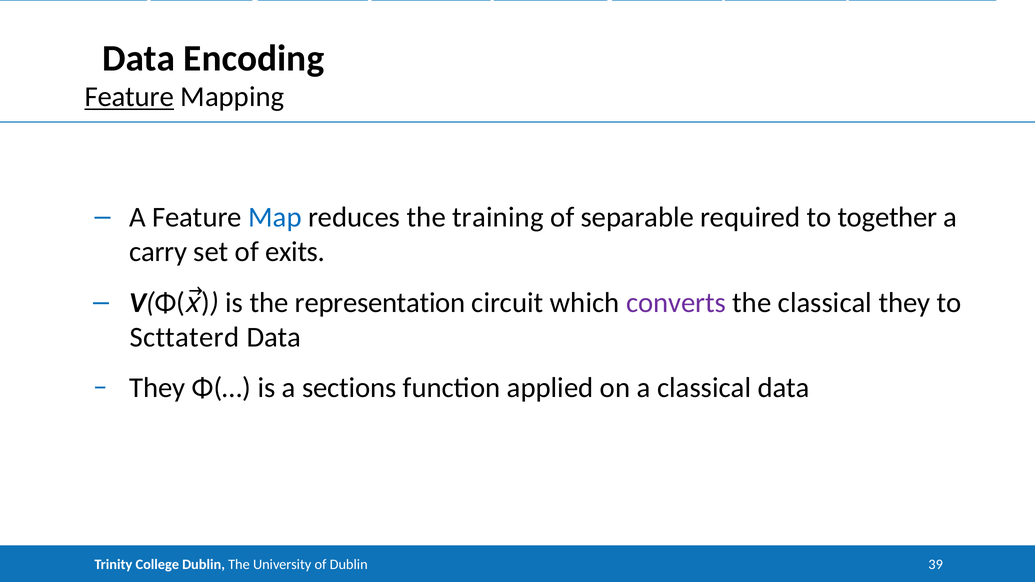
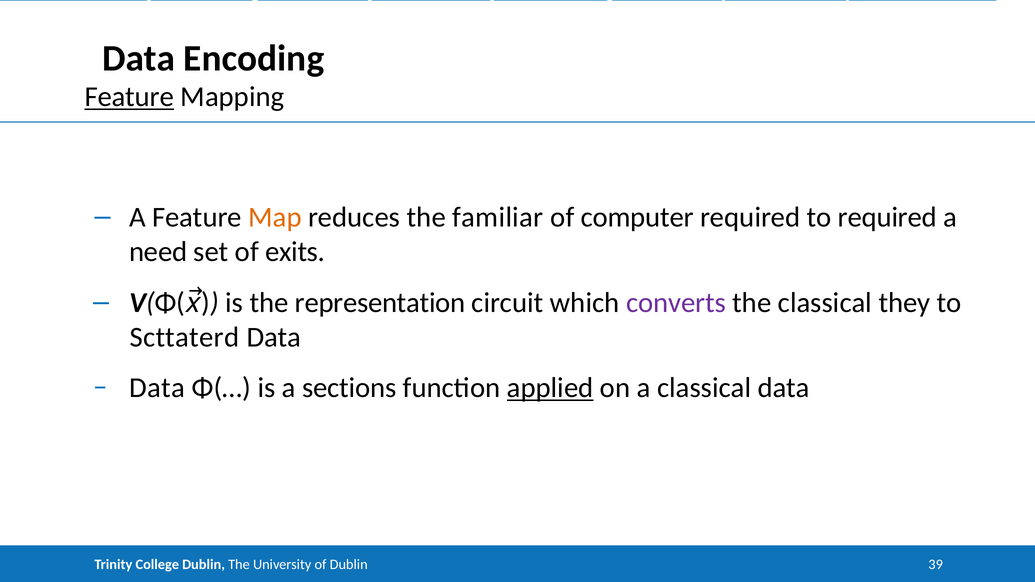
Map colour: blue -> orange
training: training -> familiar
separable: separable -> computer
to together: together -> required
carry: carry -> need
They at (157, 388): They -> Data
applied underline: none -> present
